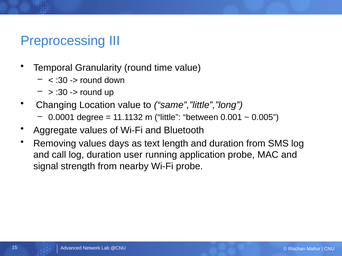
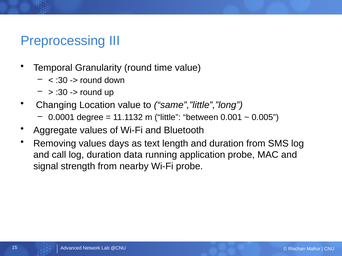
user: user -> data
